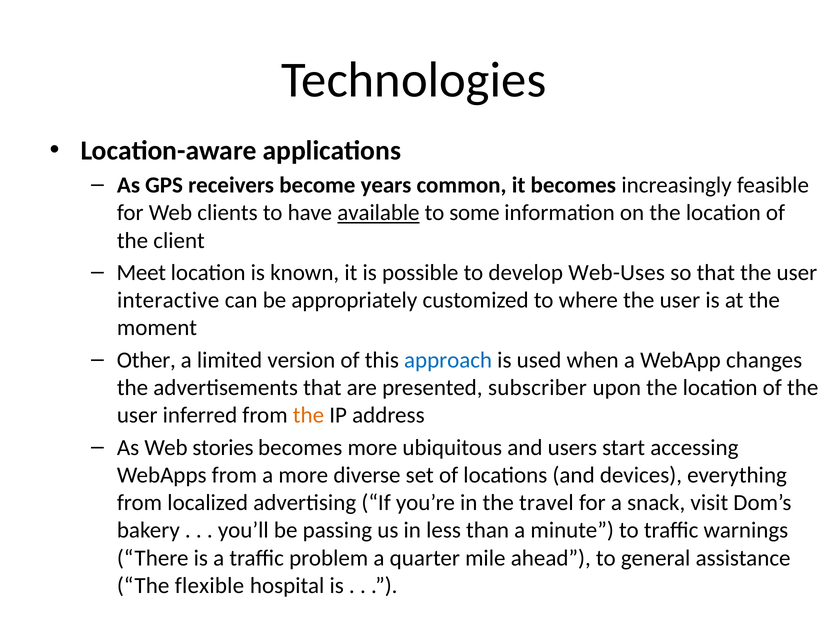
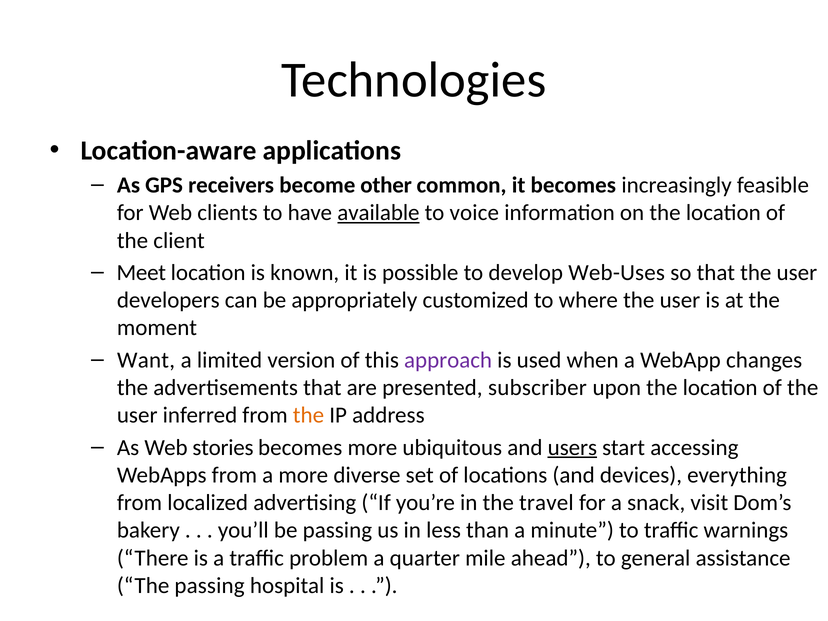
years: years -> other
some: some -> voice
interactive: interactive -> developers
Other: Other -> Want
approach colour: blue -> purple
users underline: none -> present
The flexible: flexible -> passing
